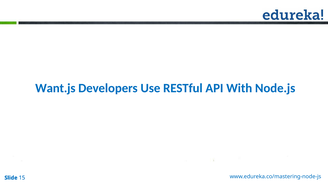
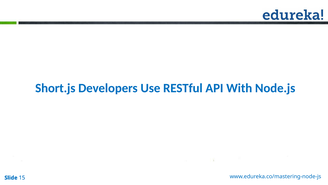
Want.js: Want.js -> Short.js
